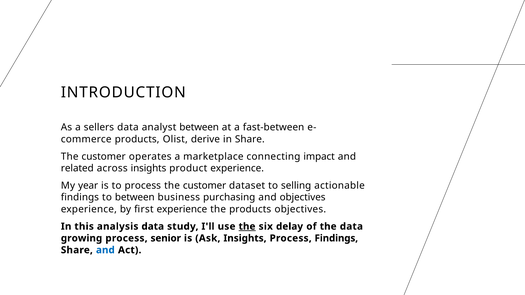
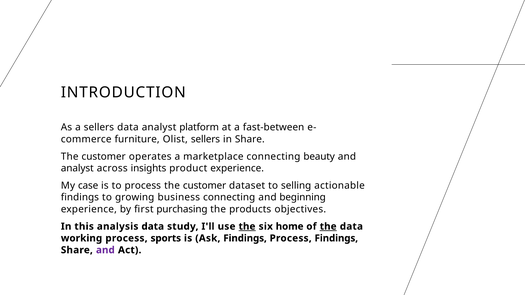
analyst between: between -> platform
products at (137, 139): products -> furniture
Olist derive: derive -> sellers
impact: impact -> beauty
related at (77, 168): related -> analyst
year: year -> case
to between: between -> growing
business purchasing: purchasing -> connecting
and objectives: objectives -> beginning
first experience: experience -> purchasing
delay: delay -> home
the at (328, 227) underline: none -> present
growing: growing -> working
senior: senior -> sports
Ask Insights: Insights -> Findings
and at (105, 250) colour: blue -> purple
